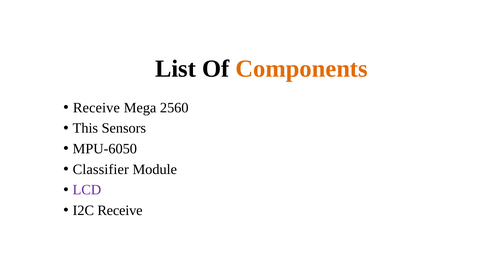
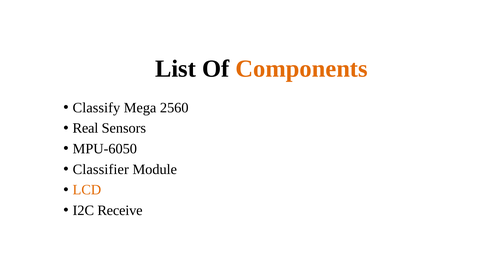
Receive at (96, 108): Receive -> Classify
This: This -> Real
LCD colour: purple -> orange
